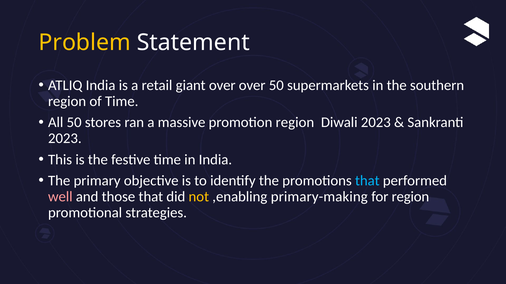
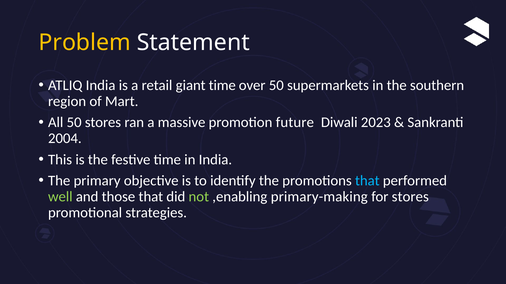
giant over: over -> time
of Time: Time -> Mart
promotion region: region -> future
2023 at (65, 139): 2023 -> 2004
well colour: pink -> light green
not colour: yellow -> light green
for region: region -> stores
